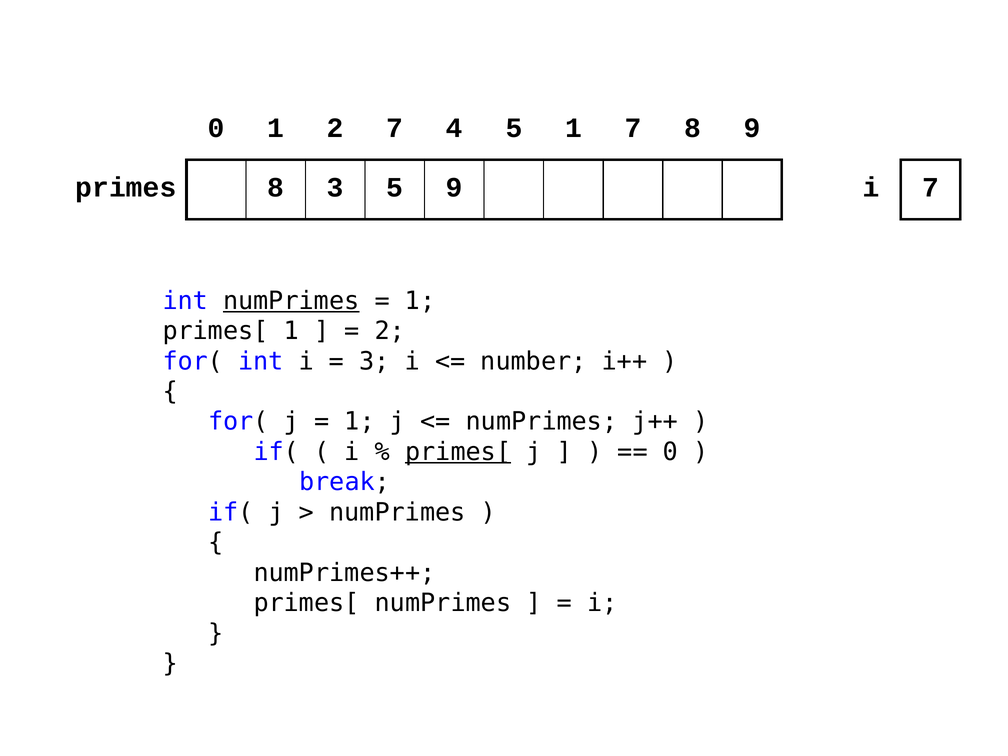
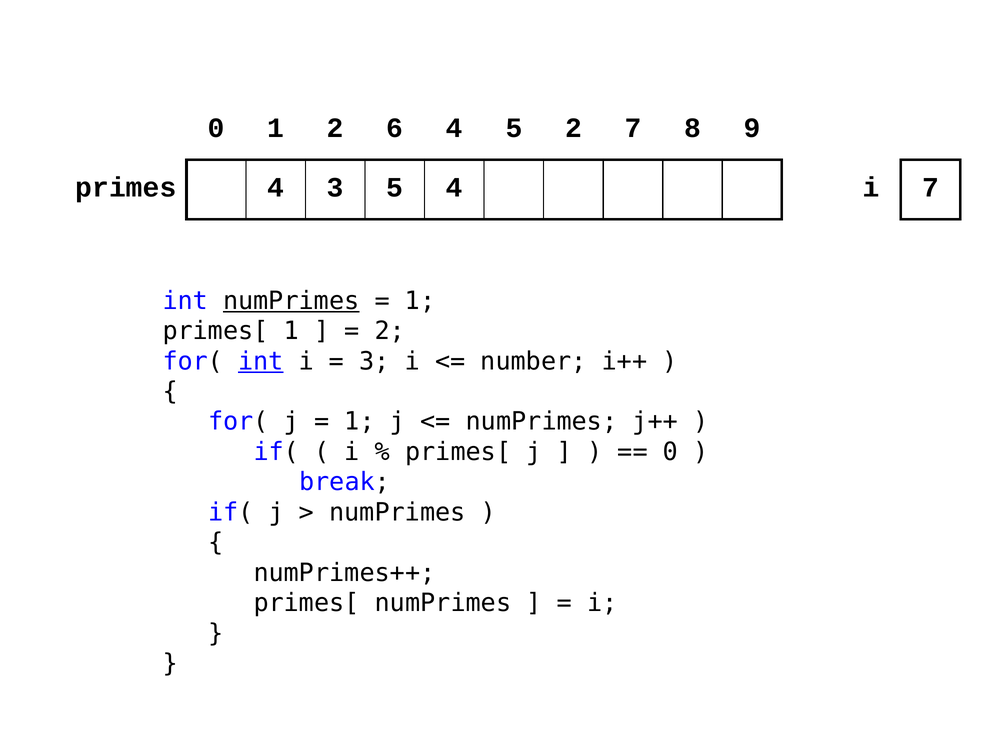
2 7: 7 -> 6
5 1: 1 -> 2
primes 8: 8 -> 4
5 9: 9 -> 4
int at (261, 361) underline: none -> present
primes[ at (458, 452) underline: present -> none
